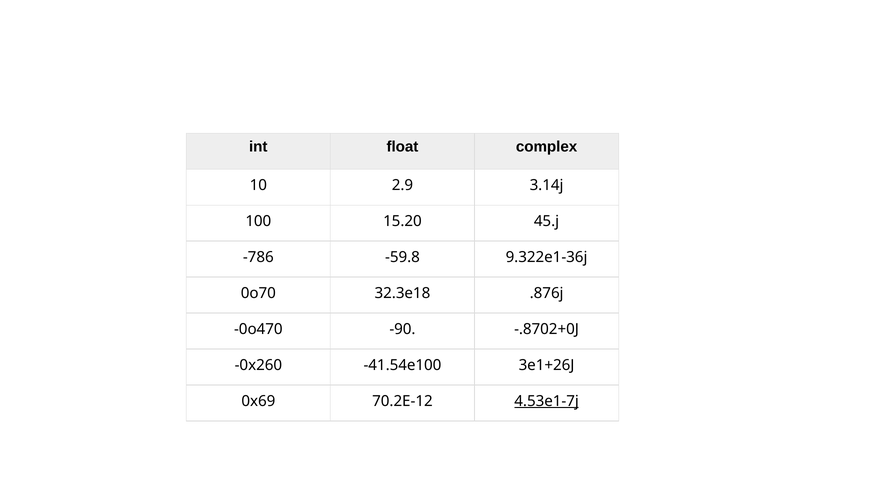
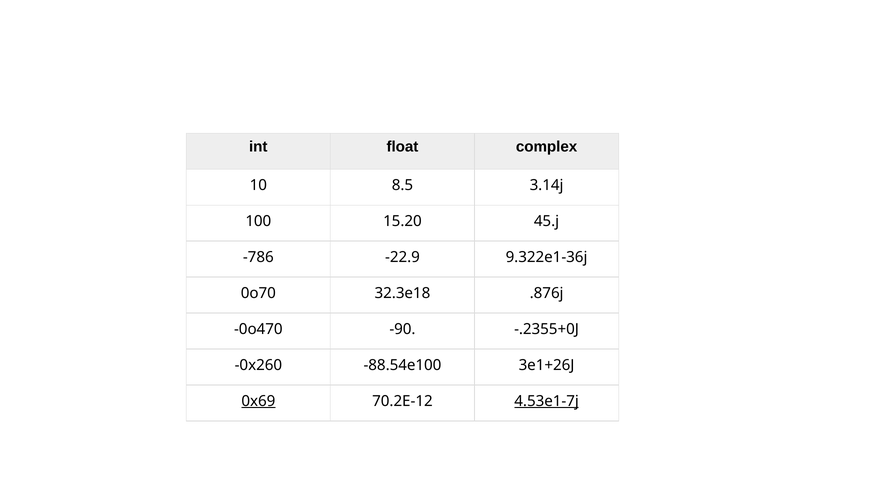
2.9: 2.9 -> 8.5
-59.8: -59.8 -> -22.9
-.8702+0J: -.8702+0J -> -.2355+0J
-41.54e100: -41.54e100 -> -88.54e100
0x69 underline: none -> present
